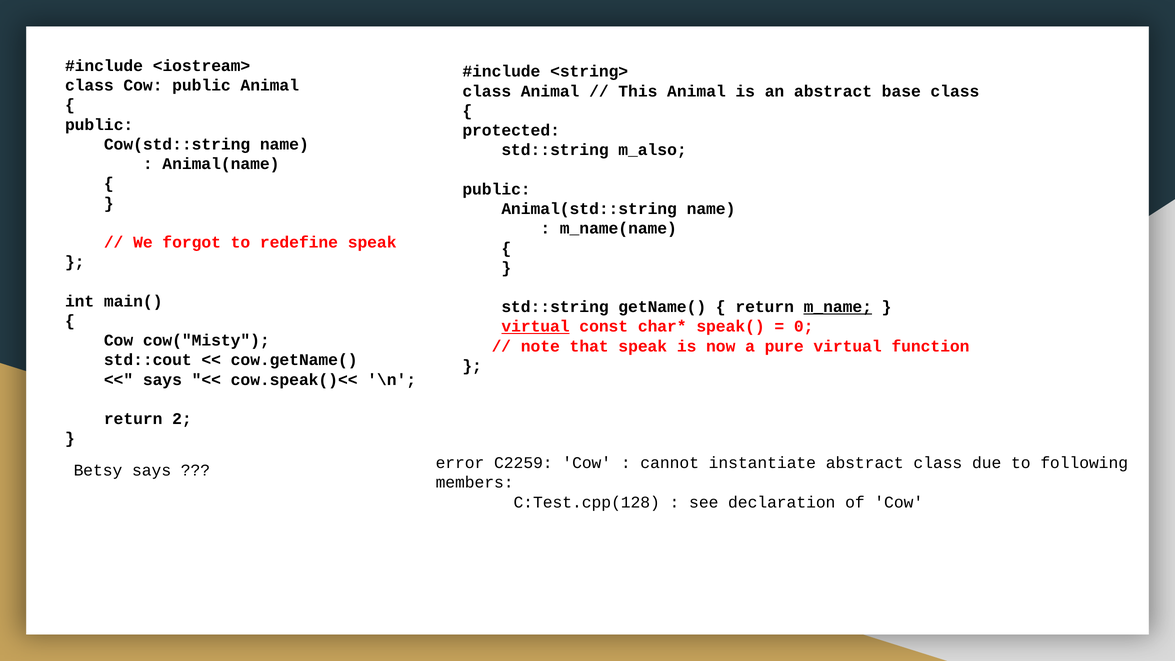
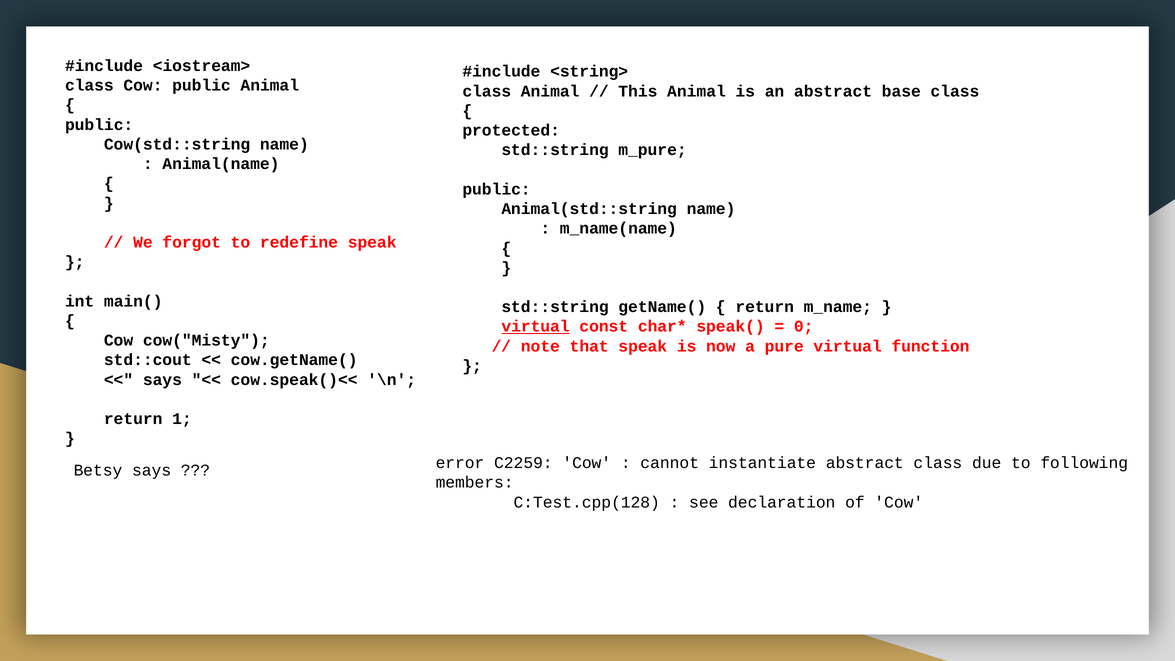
m_also: m_also -> m_pure
m_name underline: present -> none
2: 2 -> 1
